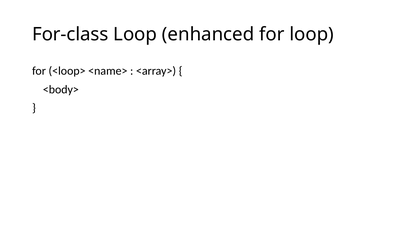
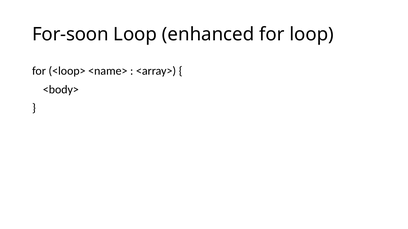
For-class: For-class -> For-soon
